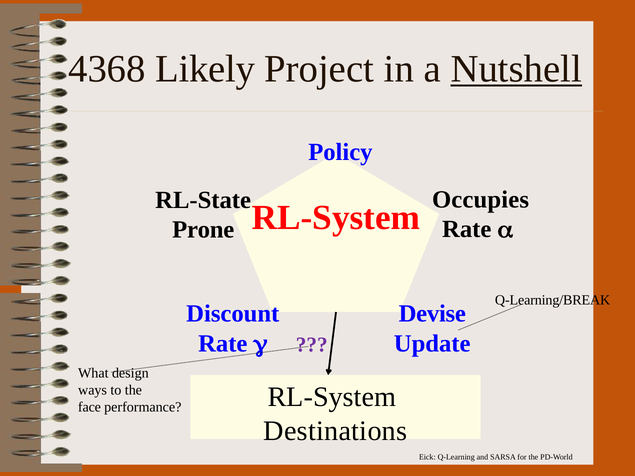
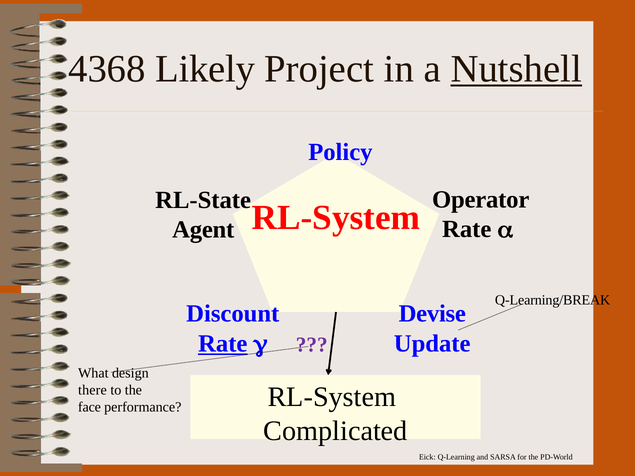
Occupies: Occupies -> Operator
Prone: Prone -> Agent
Rate at (223, 344) underline: none -> present
ways: ways -> there
Destinations: Destinations -> Complicated
